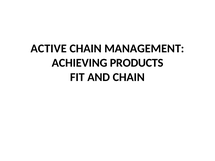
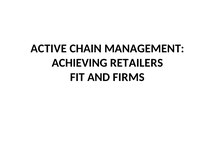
PRODUCTS: PRODUCTS -> RETAILERS
AND CHAIN: CHAIN -> FIRMS
